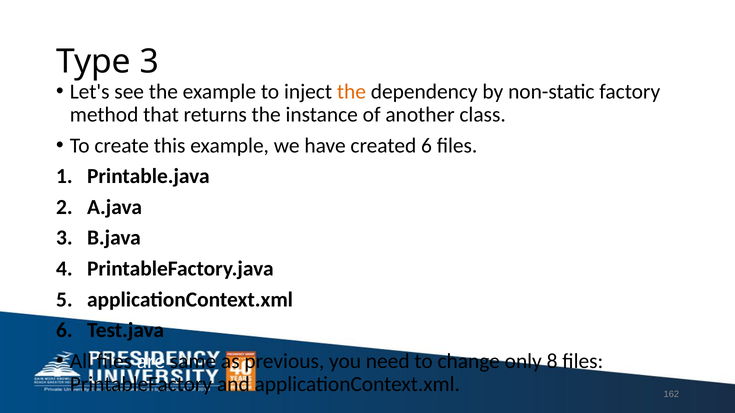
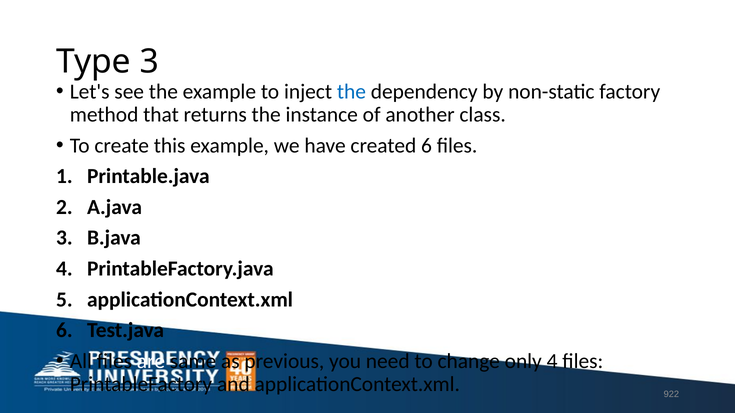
the at (351, 92) colour: orange -> blue
only 8: 8 -> 4
162: 162 -> 922
